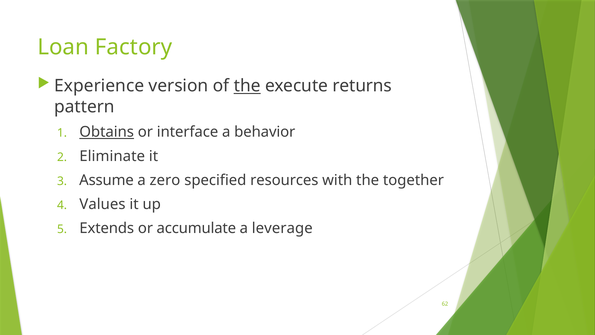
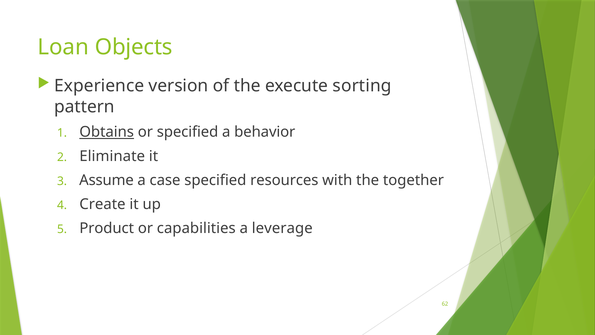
Factory: Factory -> Objects
the at (247, 86) underline: present -> none
returns: returns -> sorting
or interface: interface -> specified
zero: zero -> case
Values: Values -> Create
Extends: Extends -> Product
accumulate: accumulate -> capabilities
